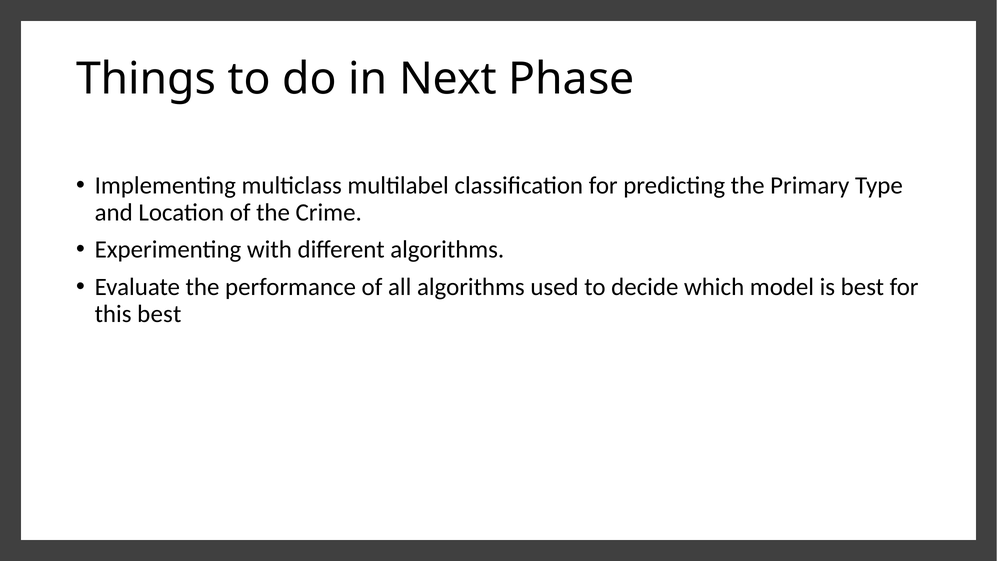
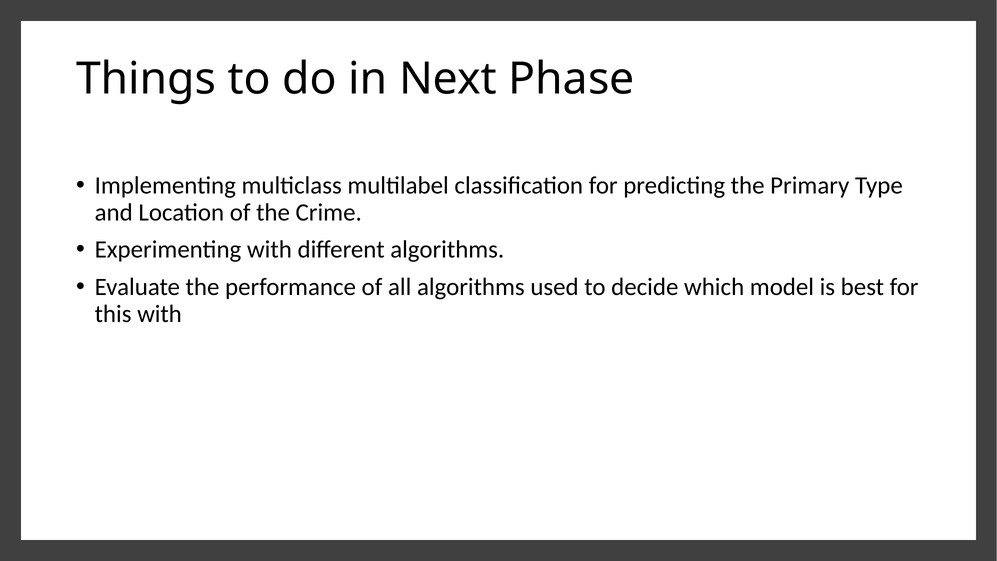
this best: best -> with
